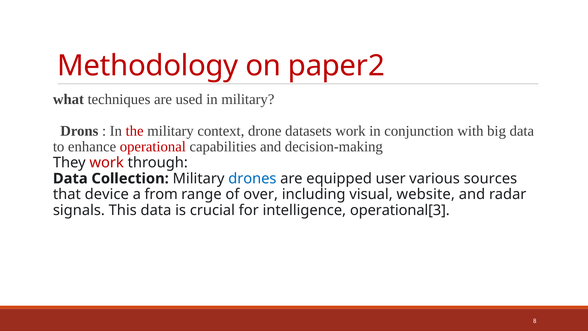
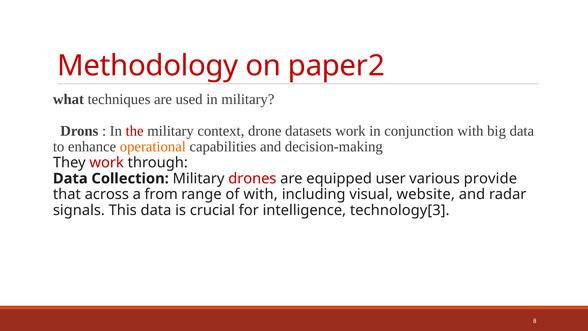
operational colour: red -> orange
drones colour: blue -> red
sources: sources -> provide
device: device -> across
of over: over -> with
operational[3: operational[3 -> technology[3
